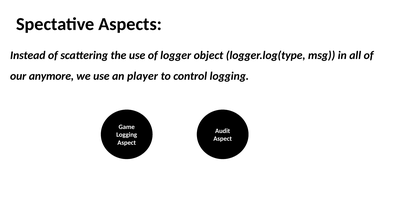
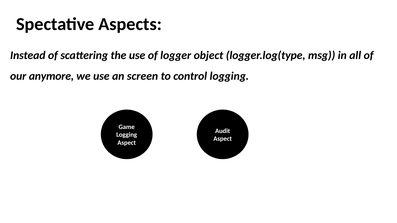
player: player -> screen
